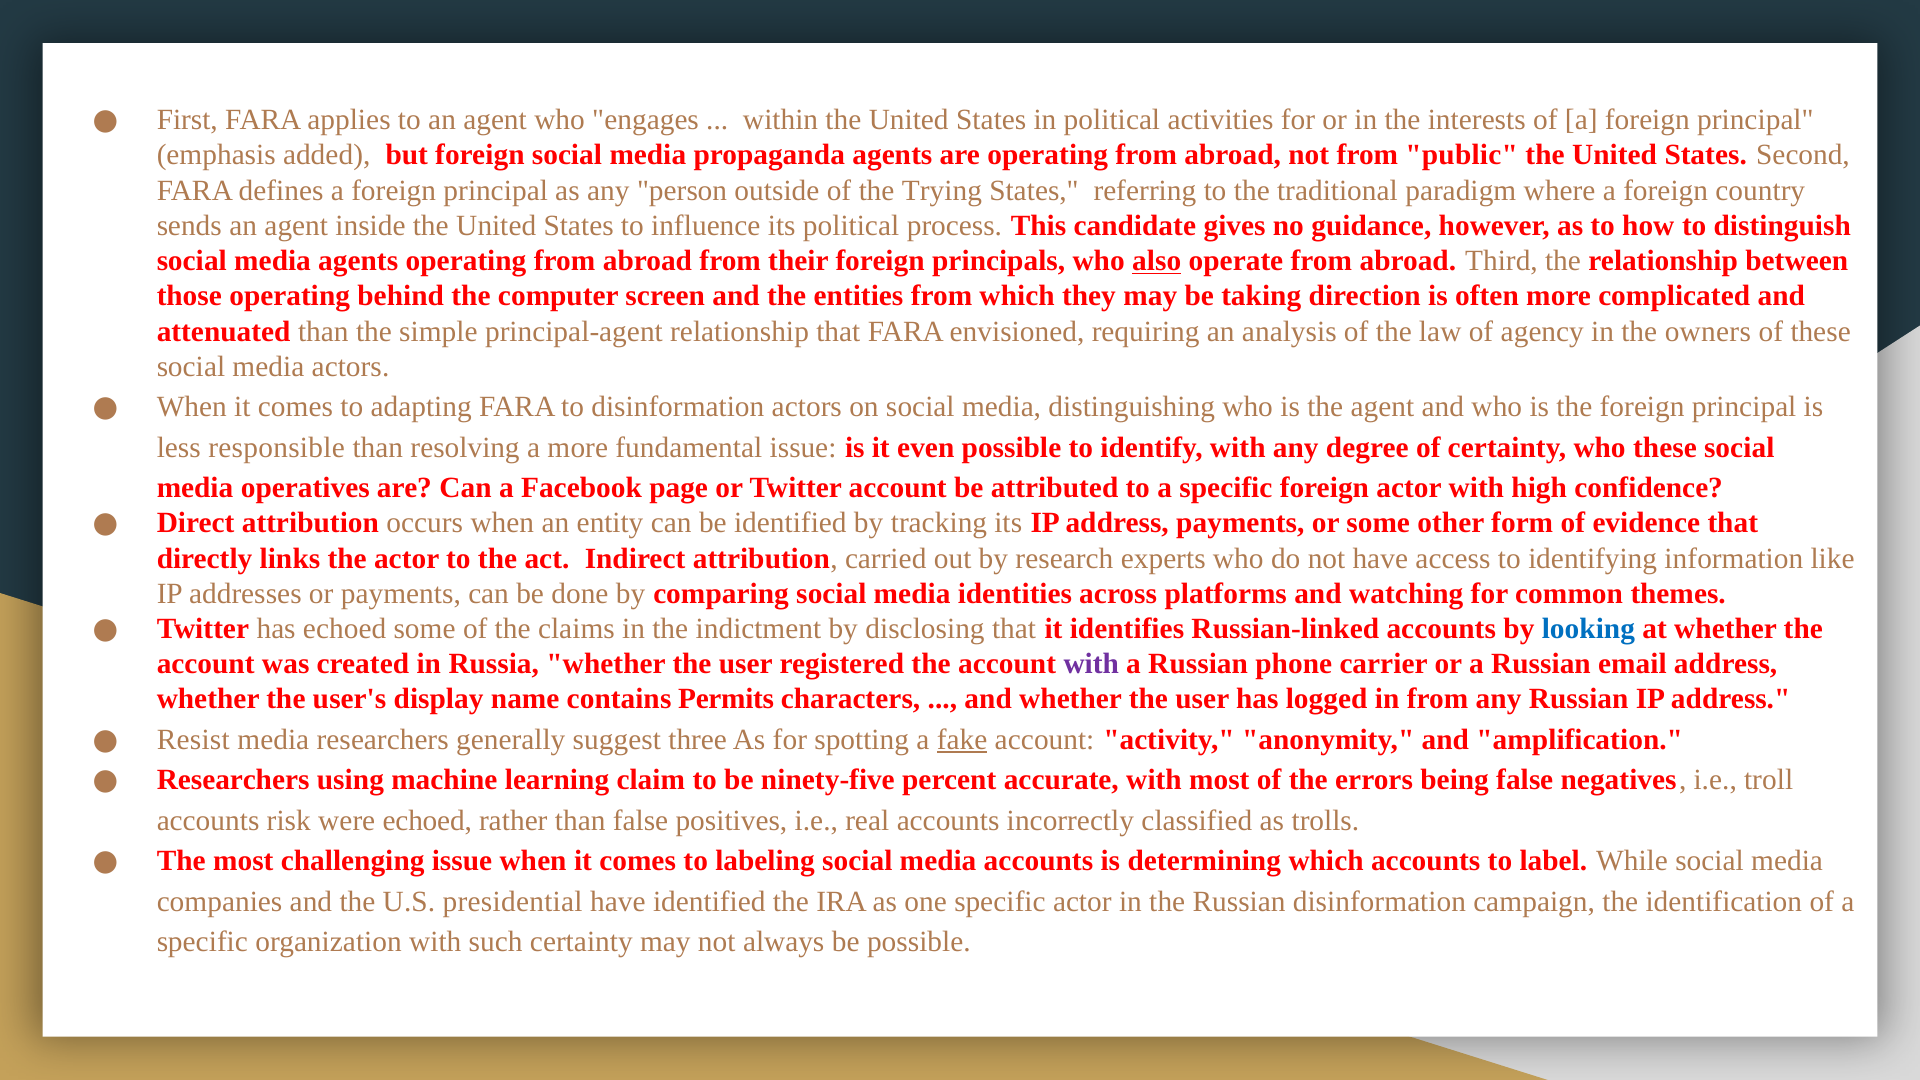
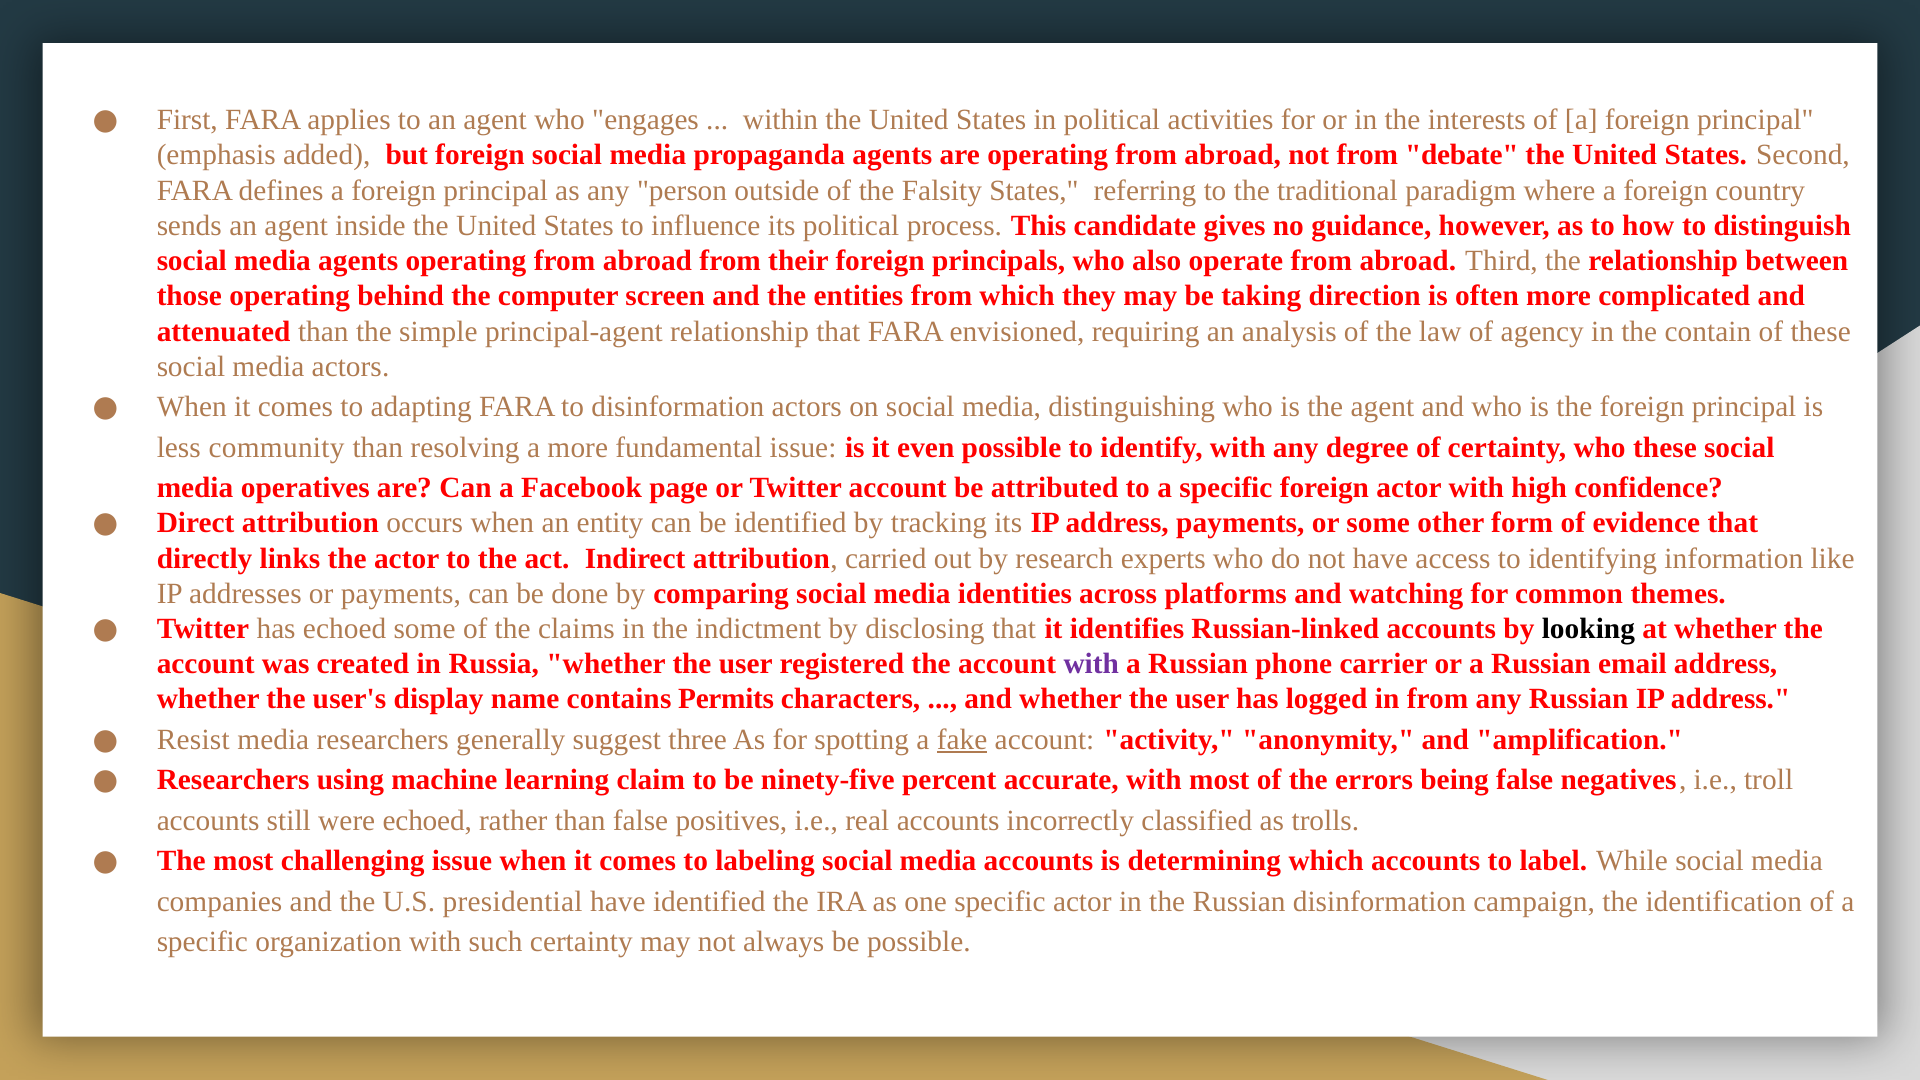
public: public -> debate
Trying: Trying -> Falsity
also underline: present -> none
owners: owners -> contain
responsible: responsible -> community
looking colour: blue -> black
risk: risk -> still
